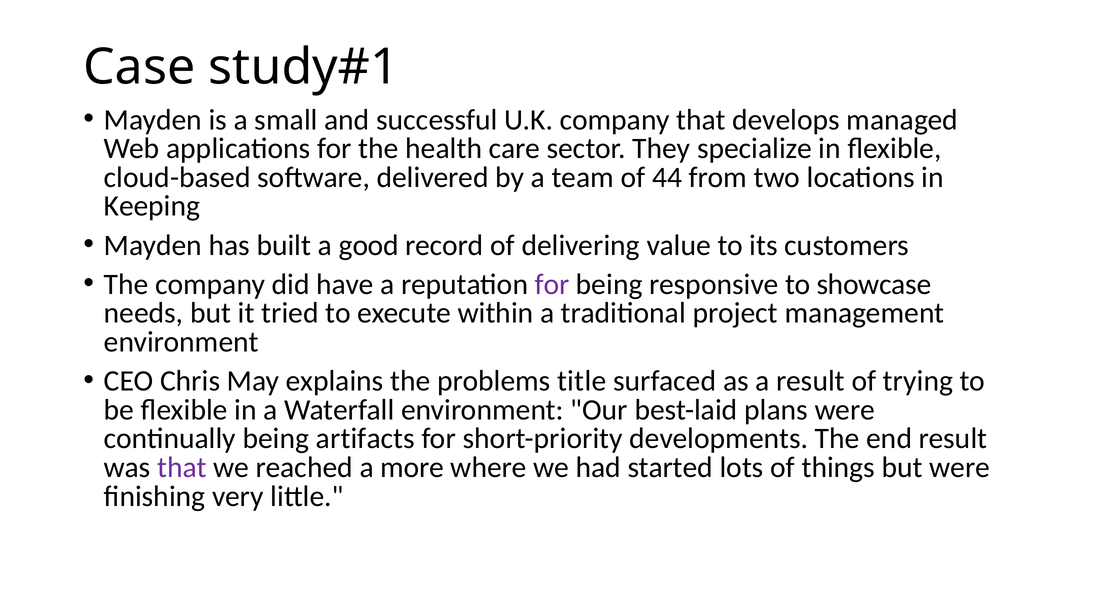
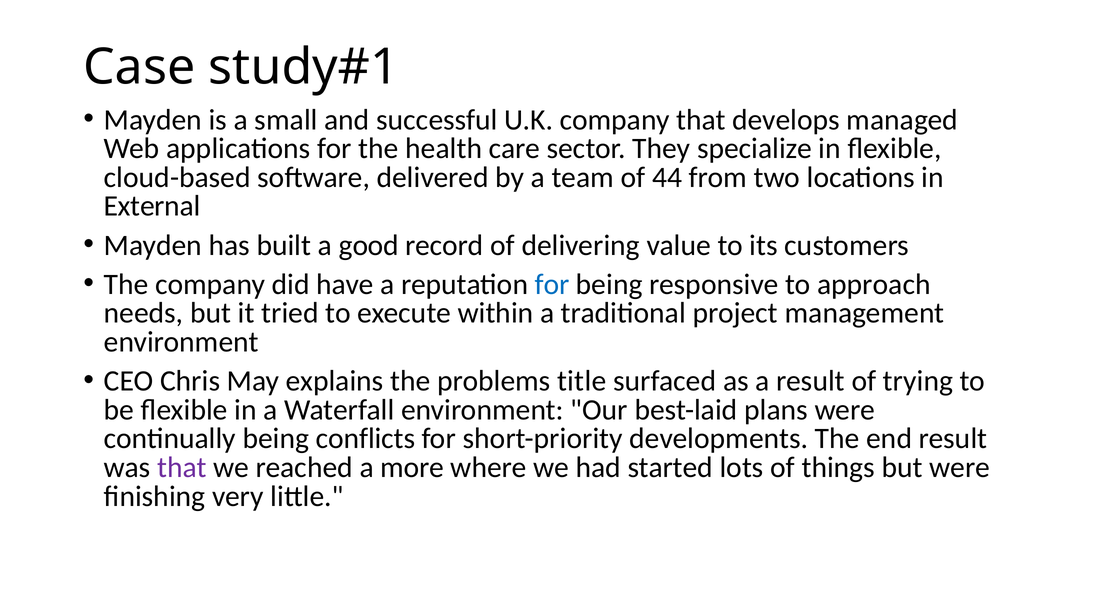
Keeping: Keeping -> External
for at (552, 284) colour: purple -> blue
showcase: showcase -> approach
artifacts: artifacts -> conflicts
